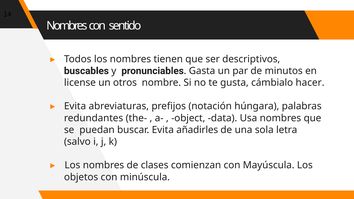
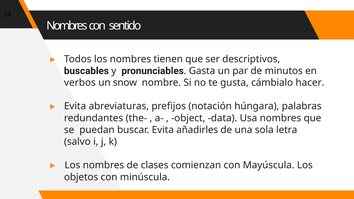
license: license -> verbos
otros: otros -> snow
